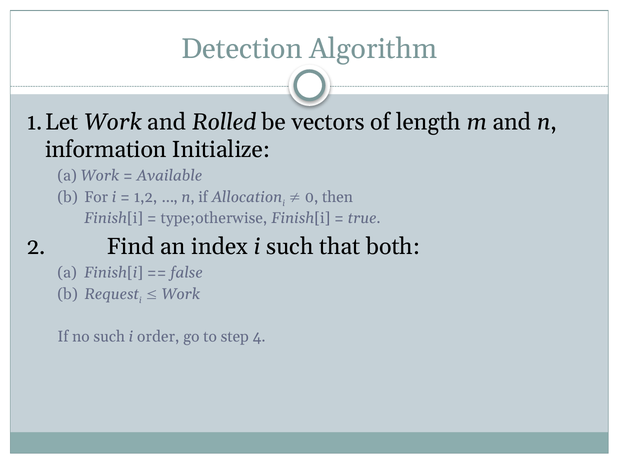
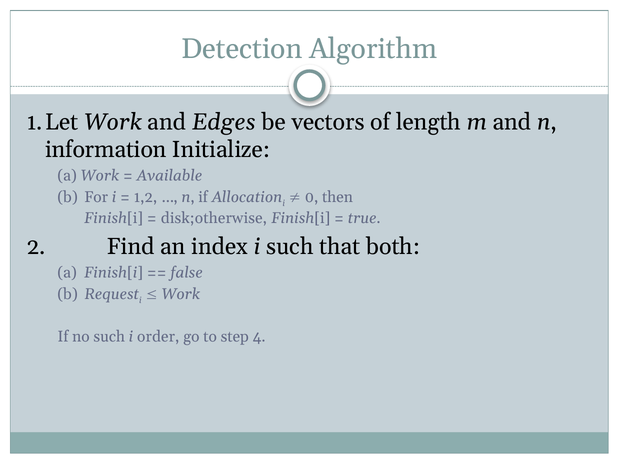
Rolled: Rolled -> Edges
type;otherwise: type;otherwise -> disk;otherwise
